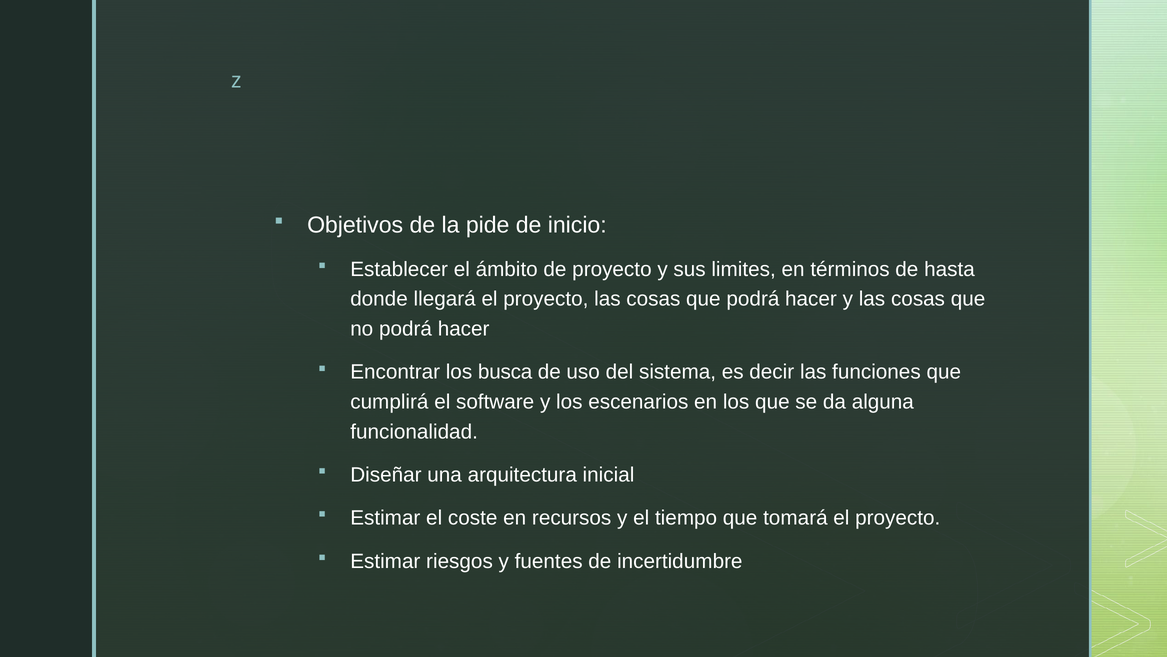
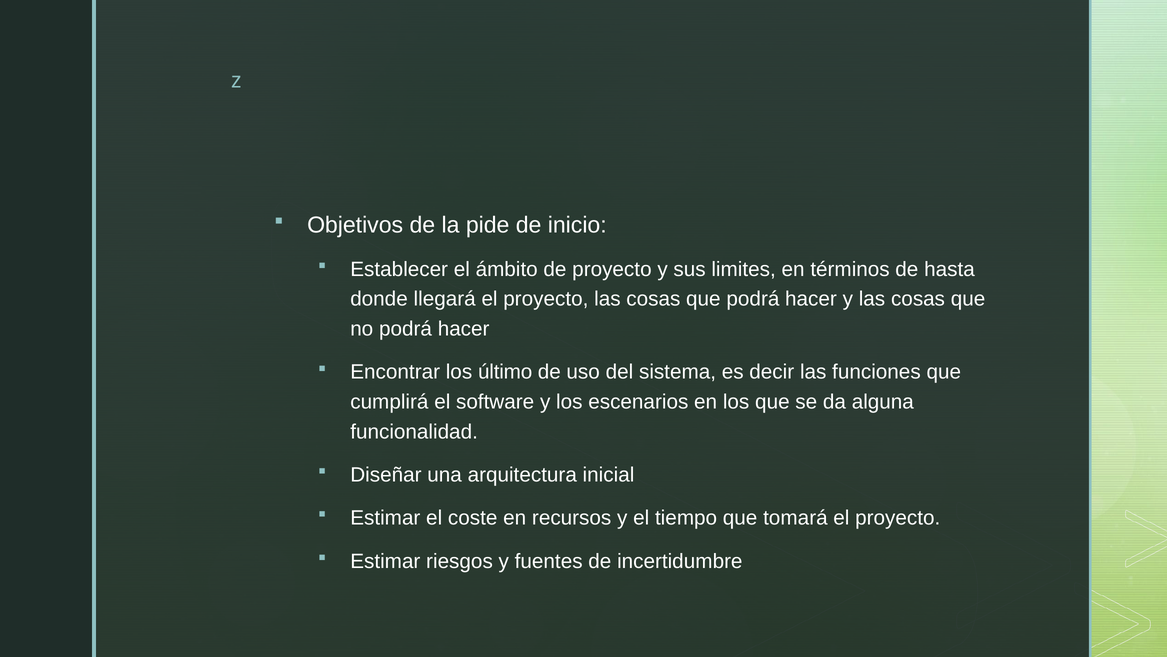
busca: busca -> último
